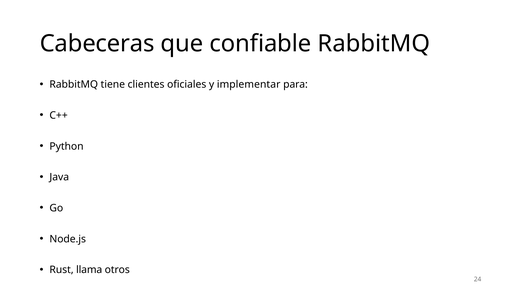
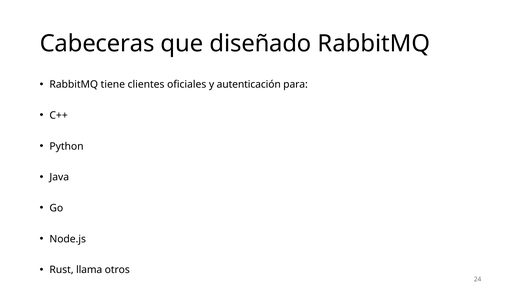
confiable: confiable -> diseñado
implementar: implementar -> autenticación
